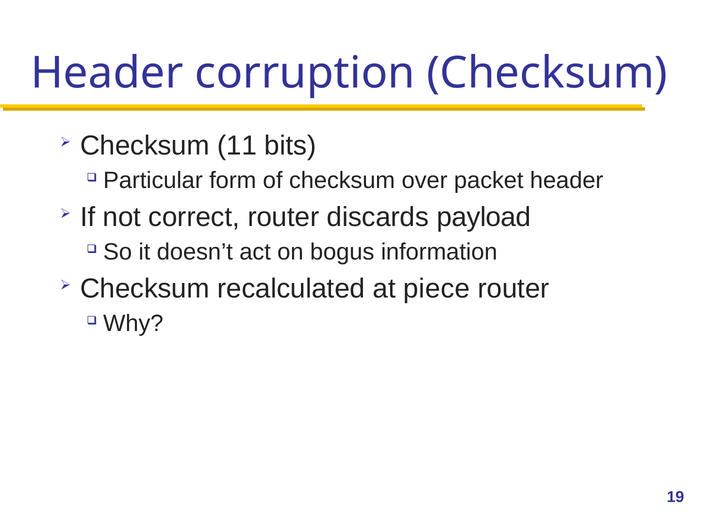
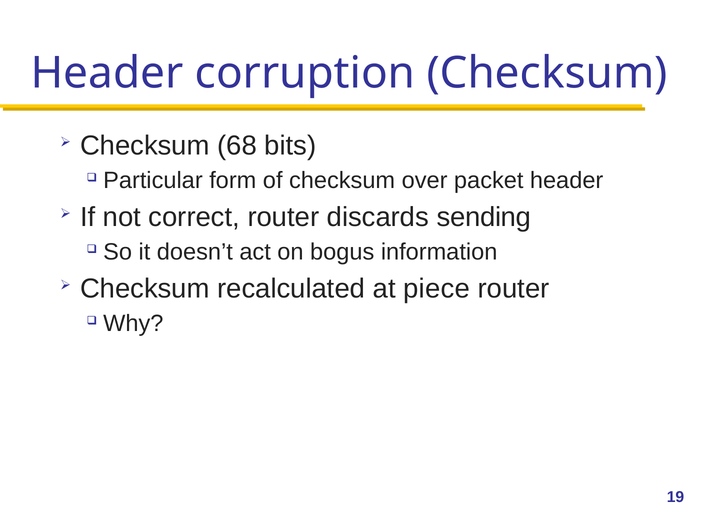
11: 11 -> 68
payload: payload -> sending
